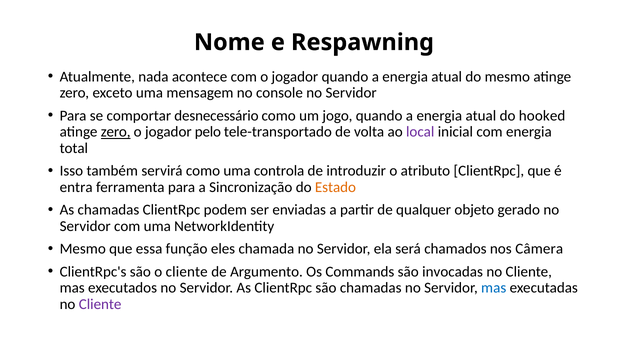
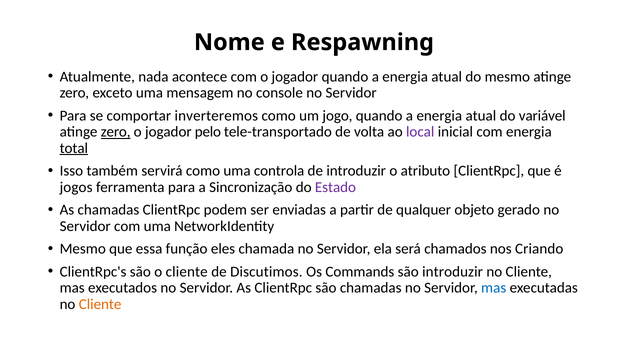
desnecessário: desnecessário -> inverteremos
hooked: hooked -> variável
total underline: none -> present
entra: entra -> jogos
Estado colour: orange -> purple
Câmera: Câmera -> Criando
Argumento: Argumento -> Discutimos
são invocadas: invocadas -> introduzir
Cliente at (100, 304) colour: purple -> orange
